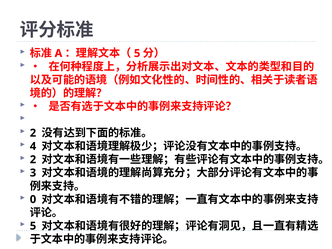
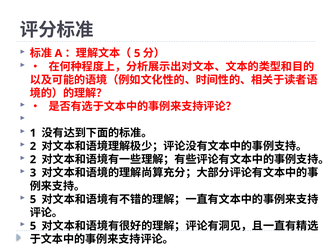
2 at (33, 133): 2 -> 1
4 at (33, 146): 4 -> 2
0 at (33, 199): 0 -> 5
